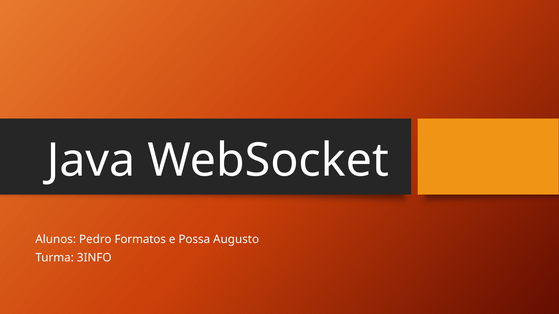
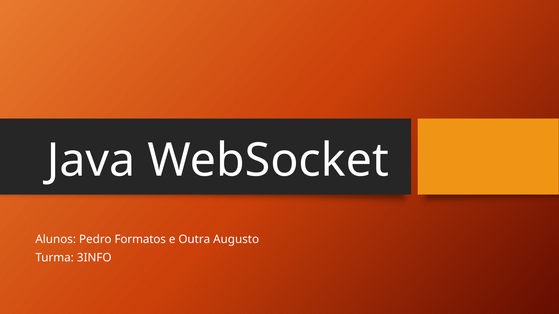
Possa: Possa -> Outra
